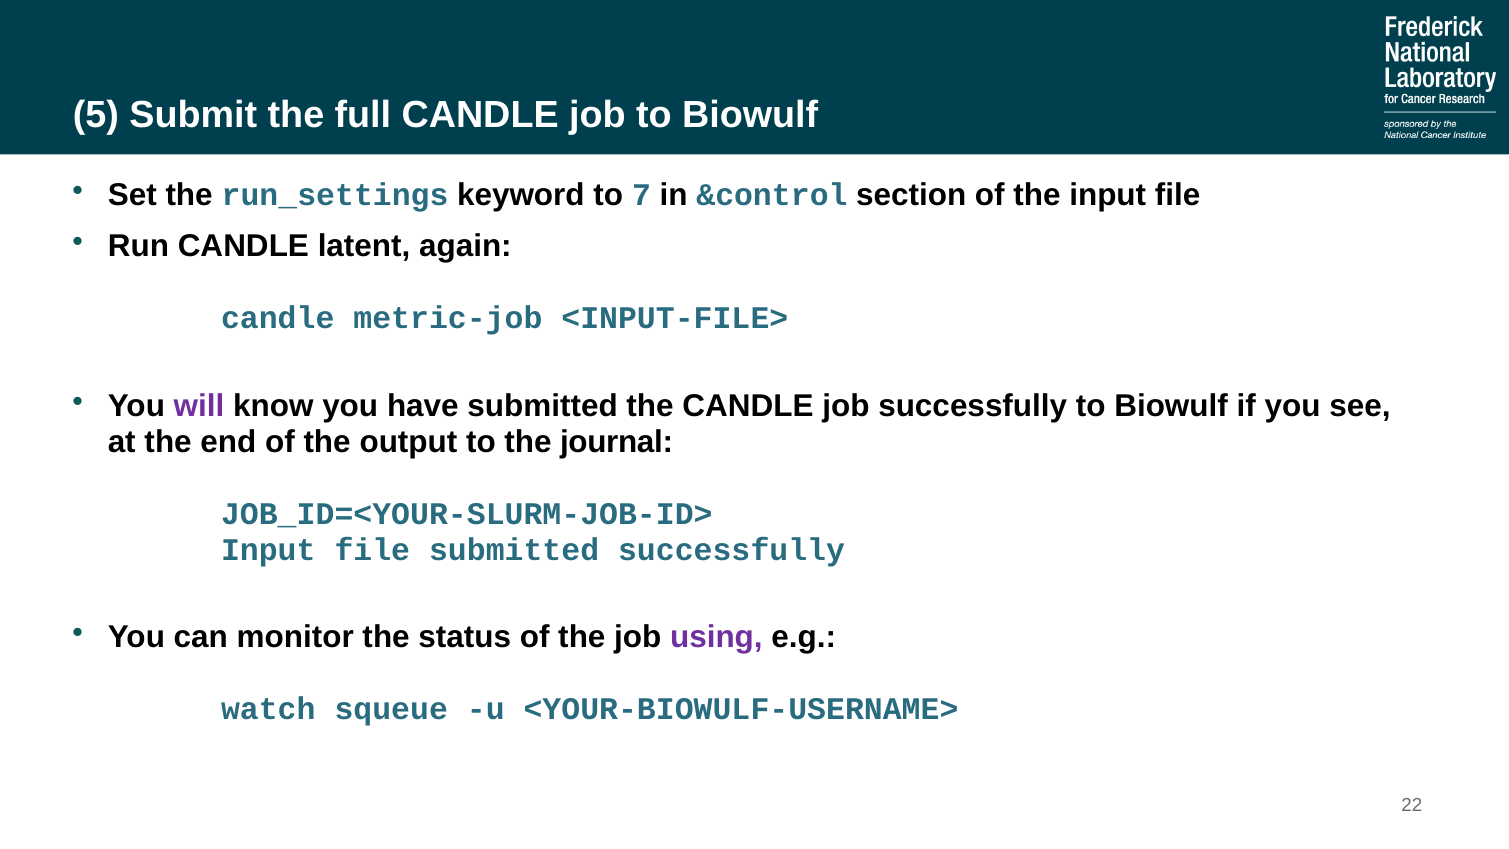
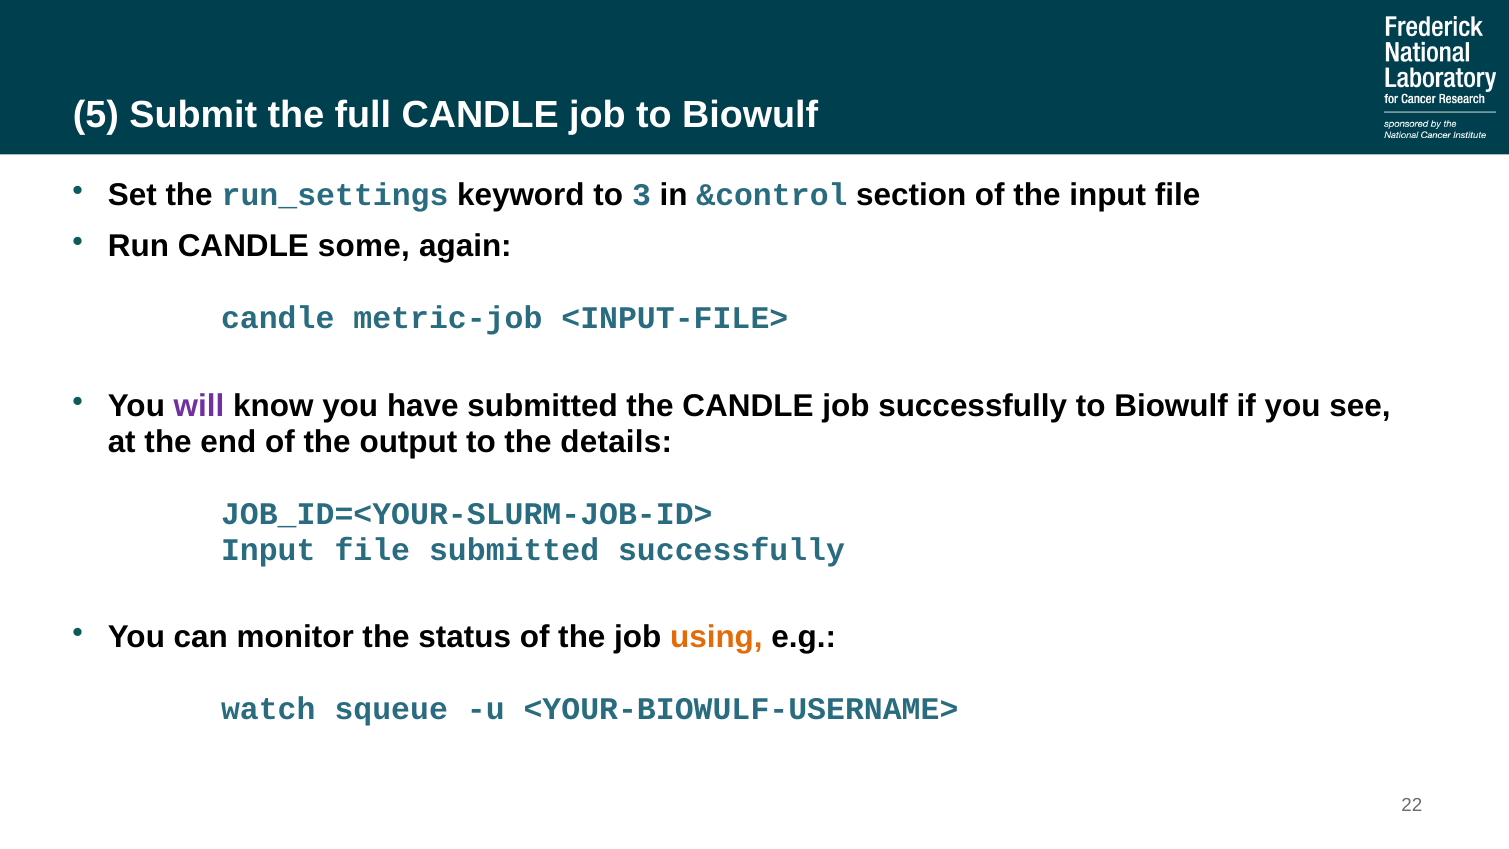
7: 7 -> 3
latent: latent -> some
journal: journal -> details
using colour: purple -> orange
